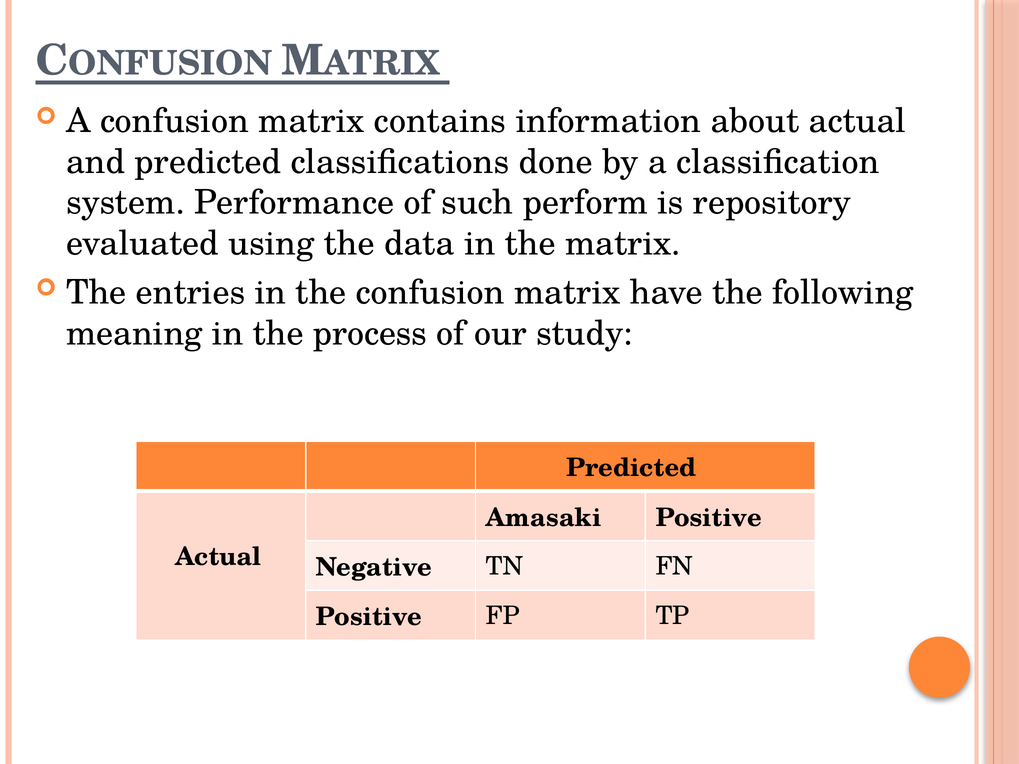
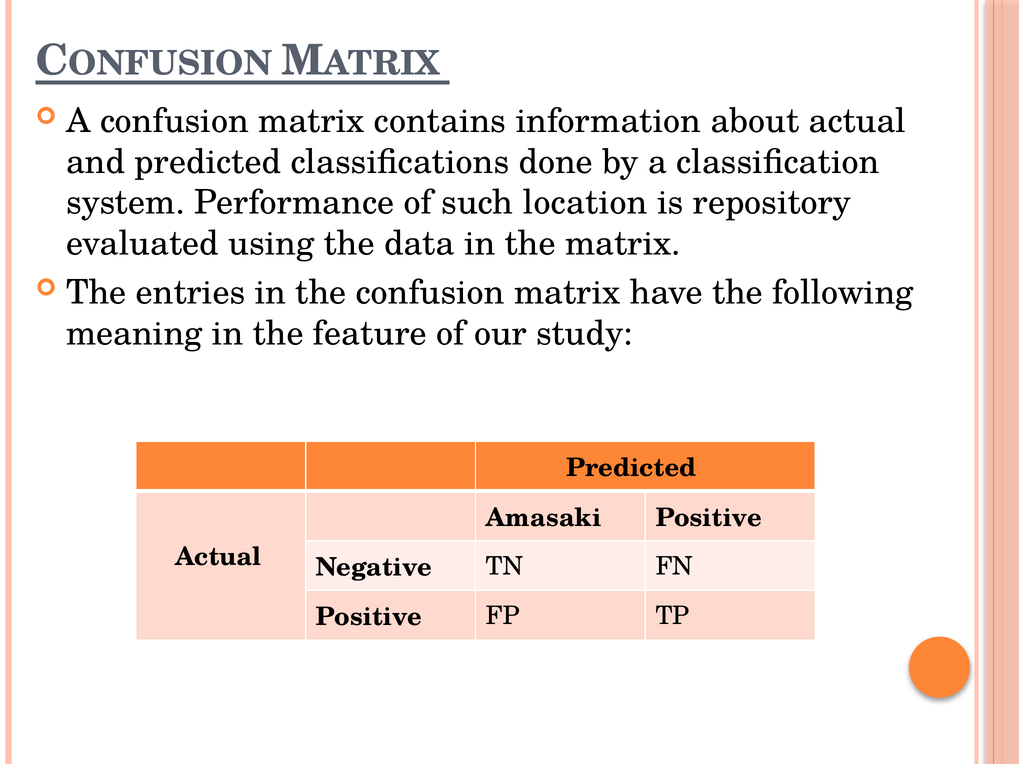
perform: perform -> location
process: process -> feature
